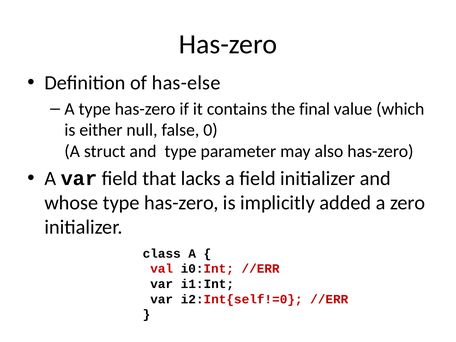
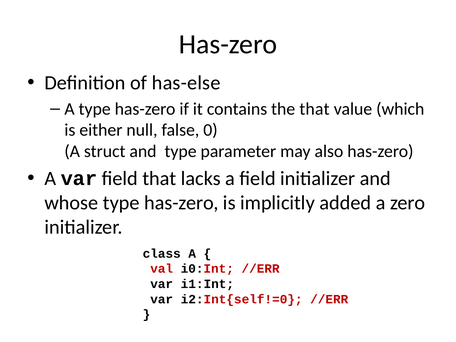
the final: final -> that
